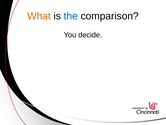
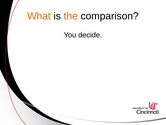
the colour: blue -> orange
